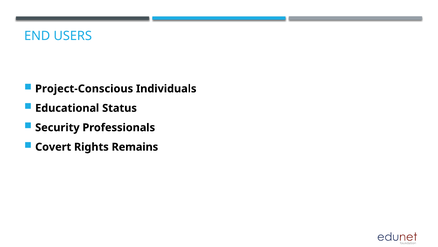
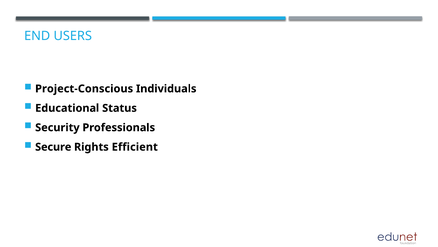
Covert: Covert -> Secure
Remains: Remains -> Efficient
